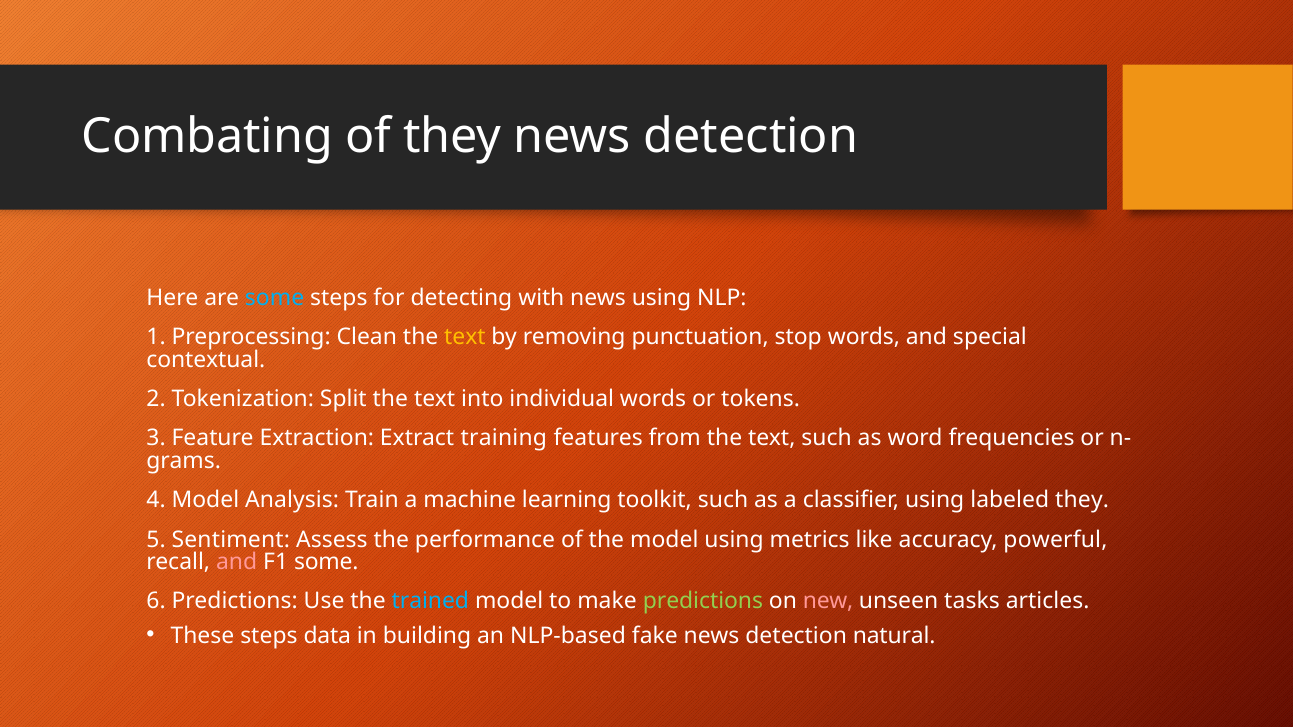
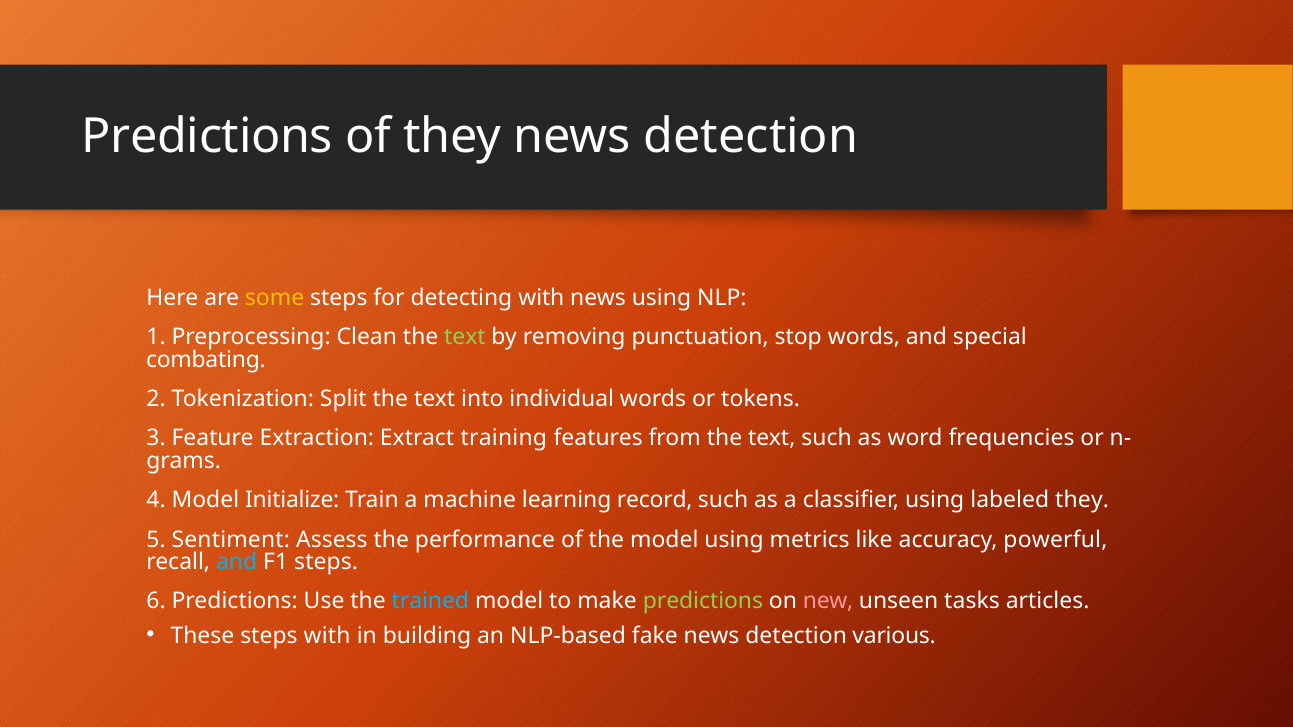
Combating at (207, 137): Combating -> Predictions
some at (275, 298) colour: light blue -> yellow
text at (465, 337) colour: yellow -> light green
contextual: contextual -> combating
Analysis: Analysis -> Initialize
toolkit: toolkit -> record
and at (237, 562) colour: pink -> light blue
F1 some: some -> steps
steps data: data -> with
natural: natural -> various
